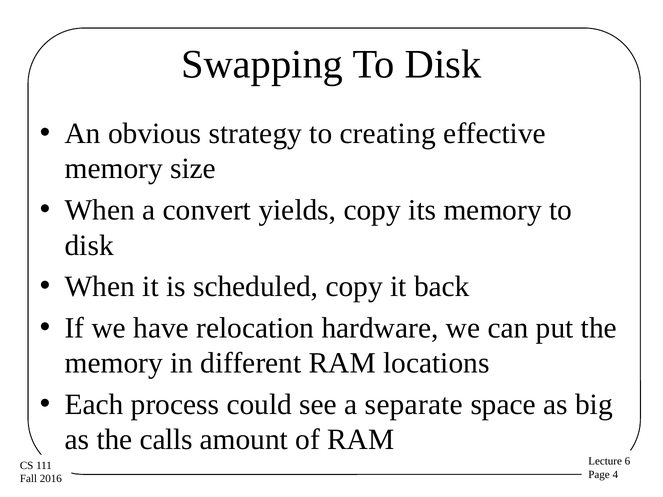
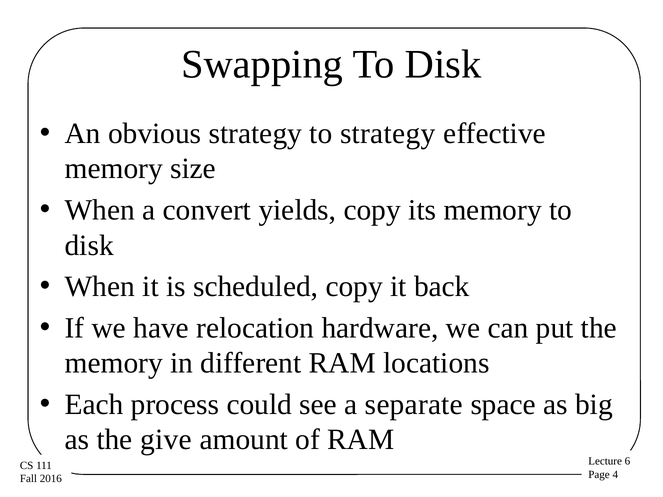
to creating: creating -> strategy
calls: calls -> give
